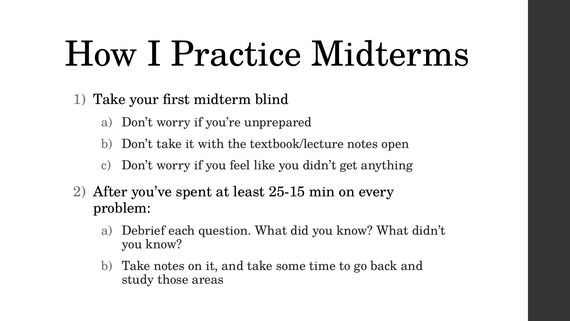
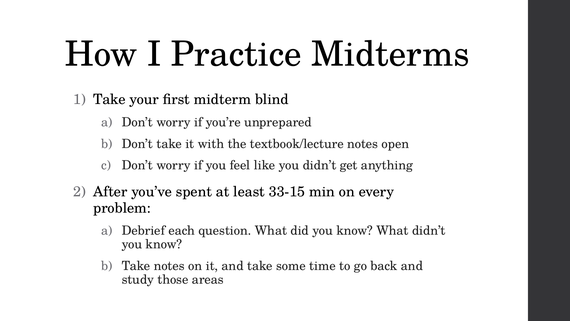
25-15: 25-15 -> 33-15
